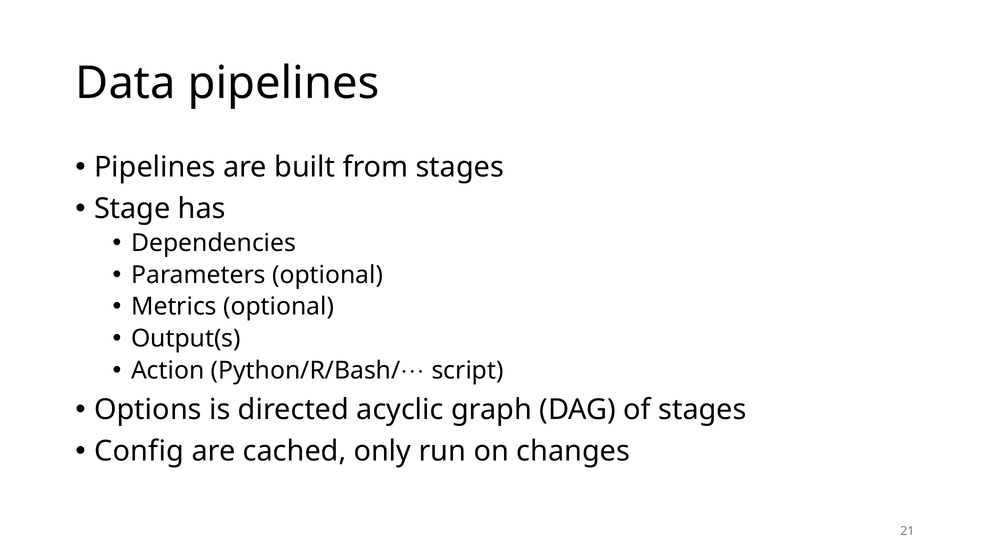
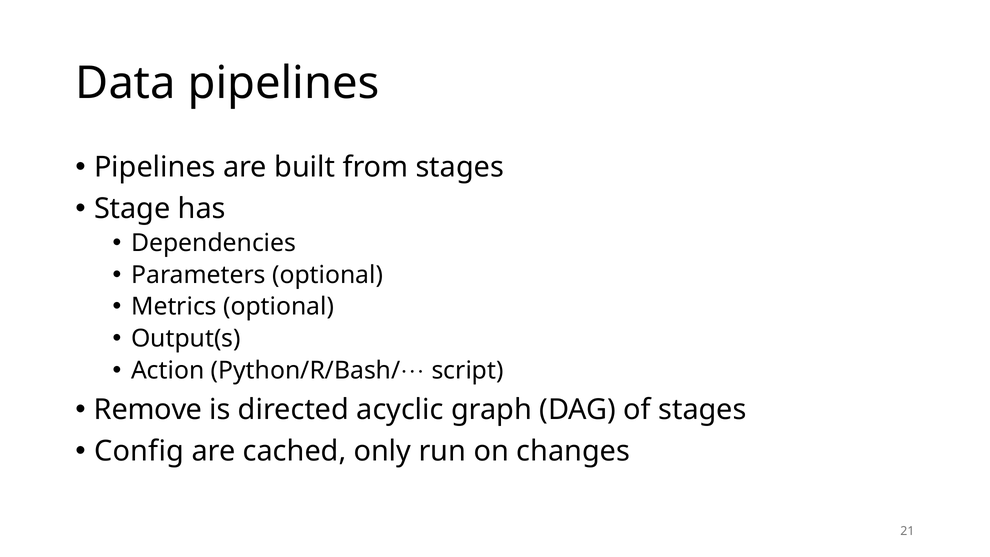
Options: Options -> Remove
